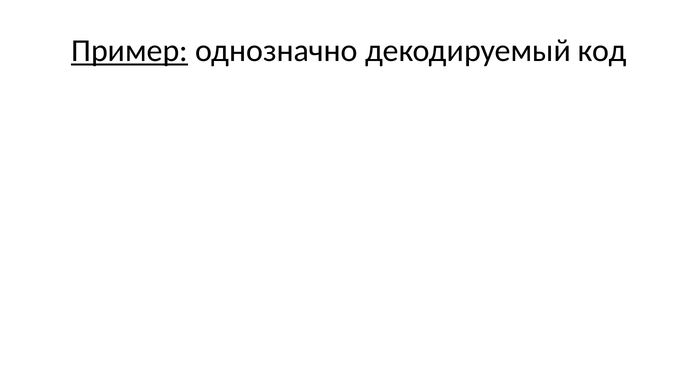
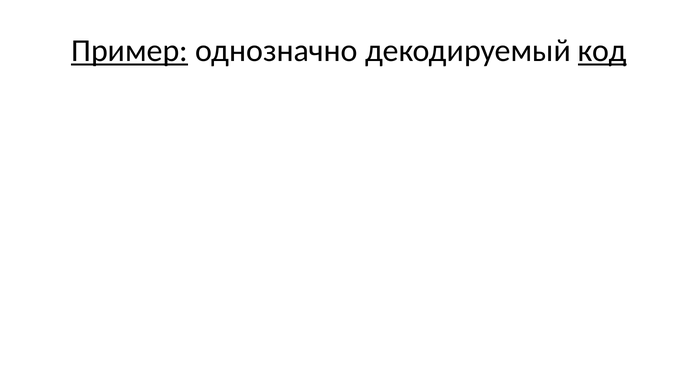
код at (602, 51) underline: none -> present
